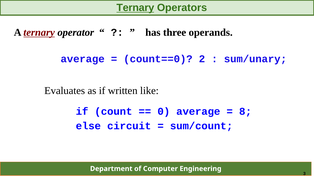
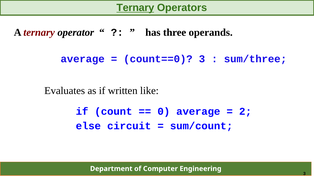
ternary at (39, 33) underline: present -> none
count==0 2: 2 -> 3
sum/unary: sum/unary -> sum/three
8: 8 -> 2
